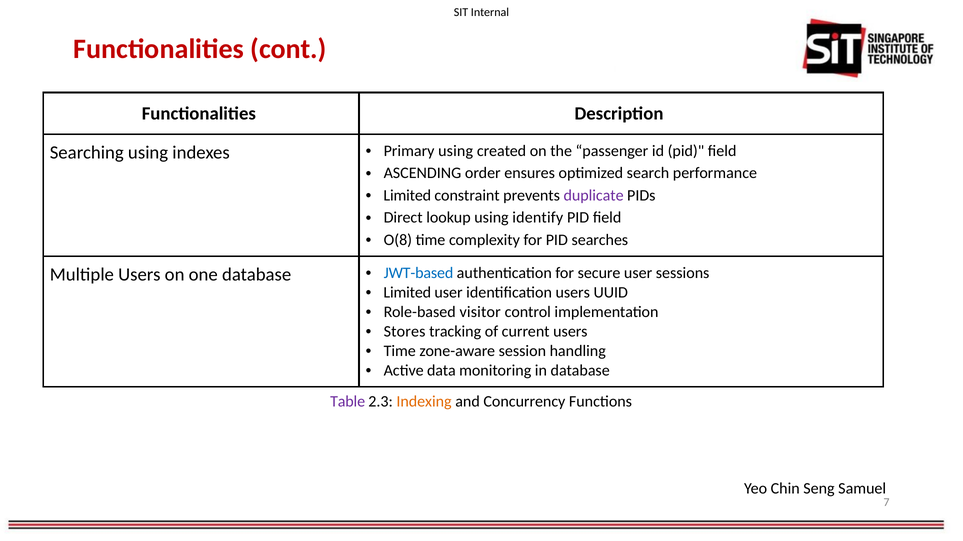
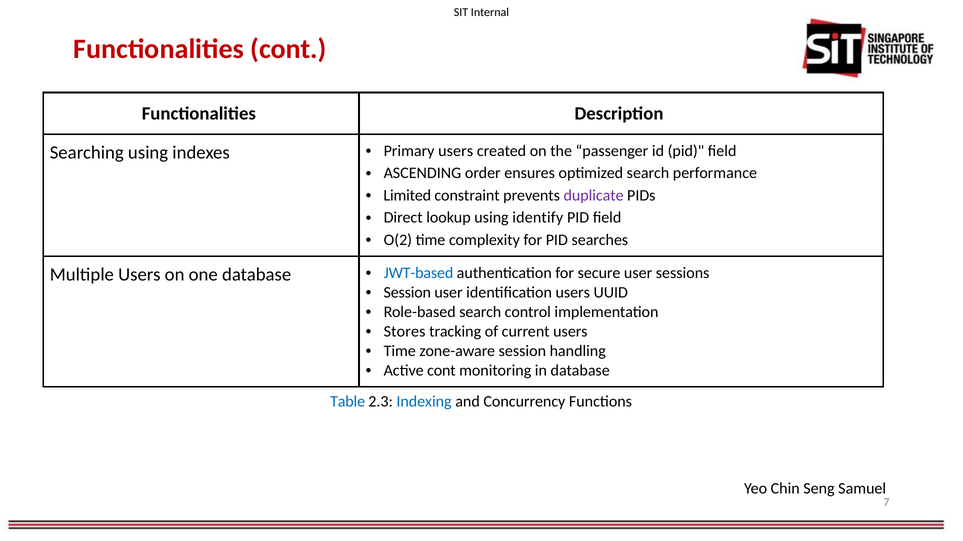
Primary using: using -> users
O(8: O(8 -> O(2
Limited at (407, 293): Limited -> Session
Role-based visitor: visitor -> search
Active data: data -> cont
Table colour: purple -> blue
Indexing colour: orange -> blue
